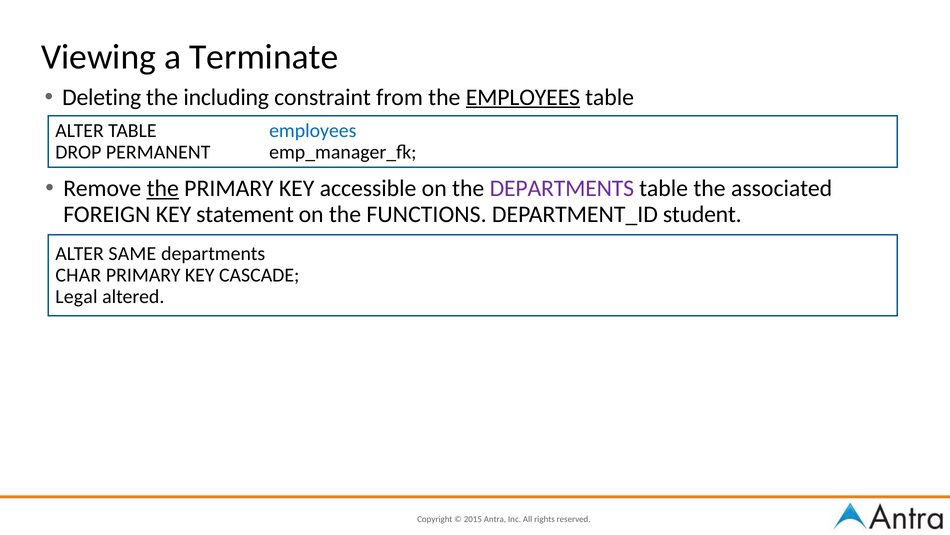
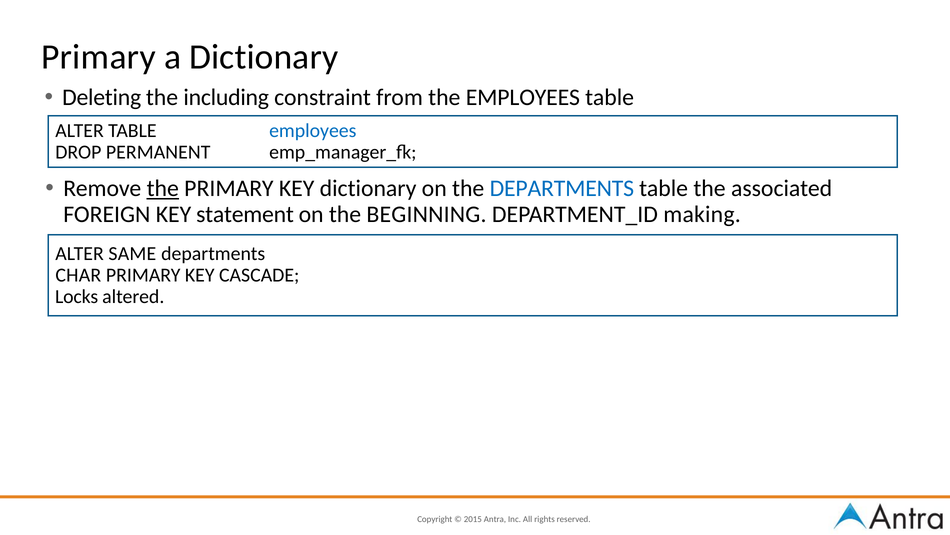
Viewing at (99, 57): Viewing -> Primary
a Terminate: Terminate -> Dictionary
EMPLOYEES at (523, 97) underline: present -> none
KEY accessible: accessible -> dictionary
DEPARTMENTS at (562, 188) colour: purple -> blue
FUNCTIONS: FUNCTIONS -> BEGINNING
student: student -> making
Legal: Legal -> Locks
